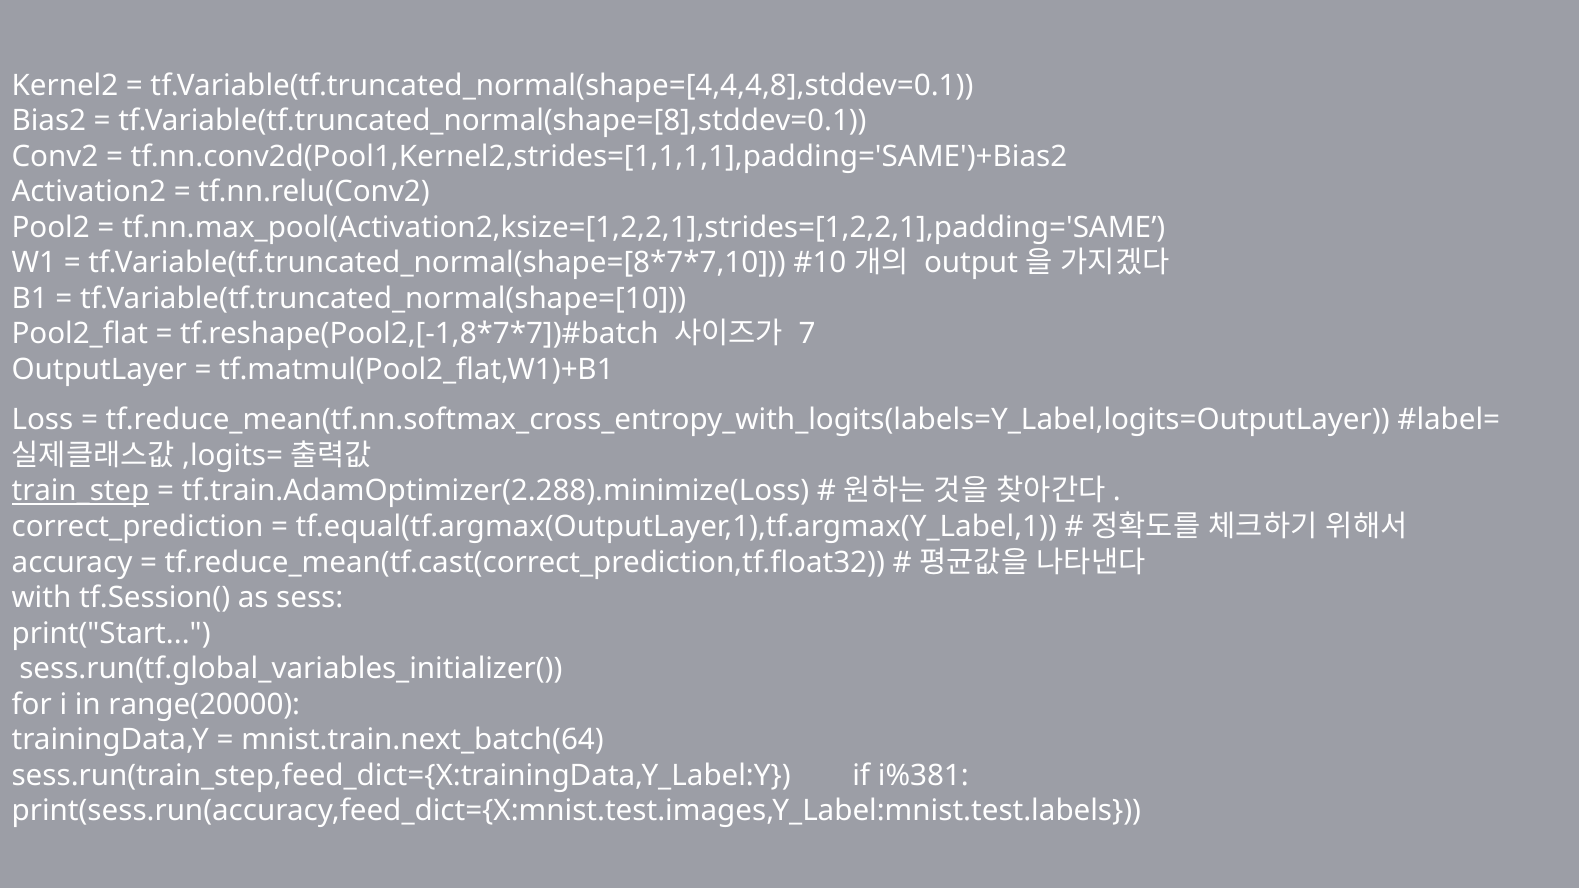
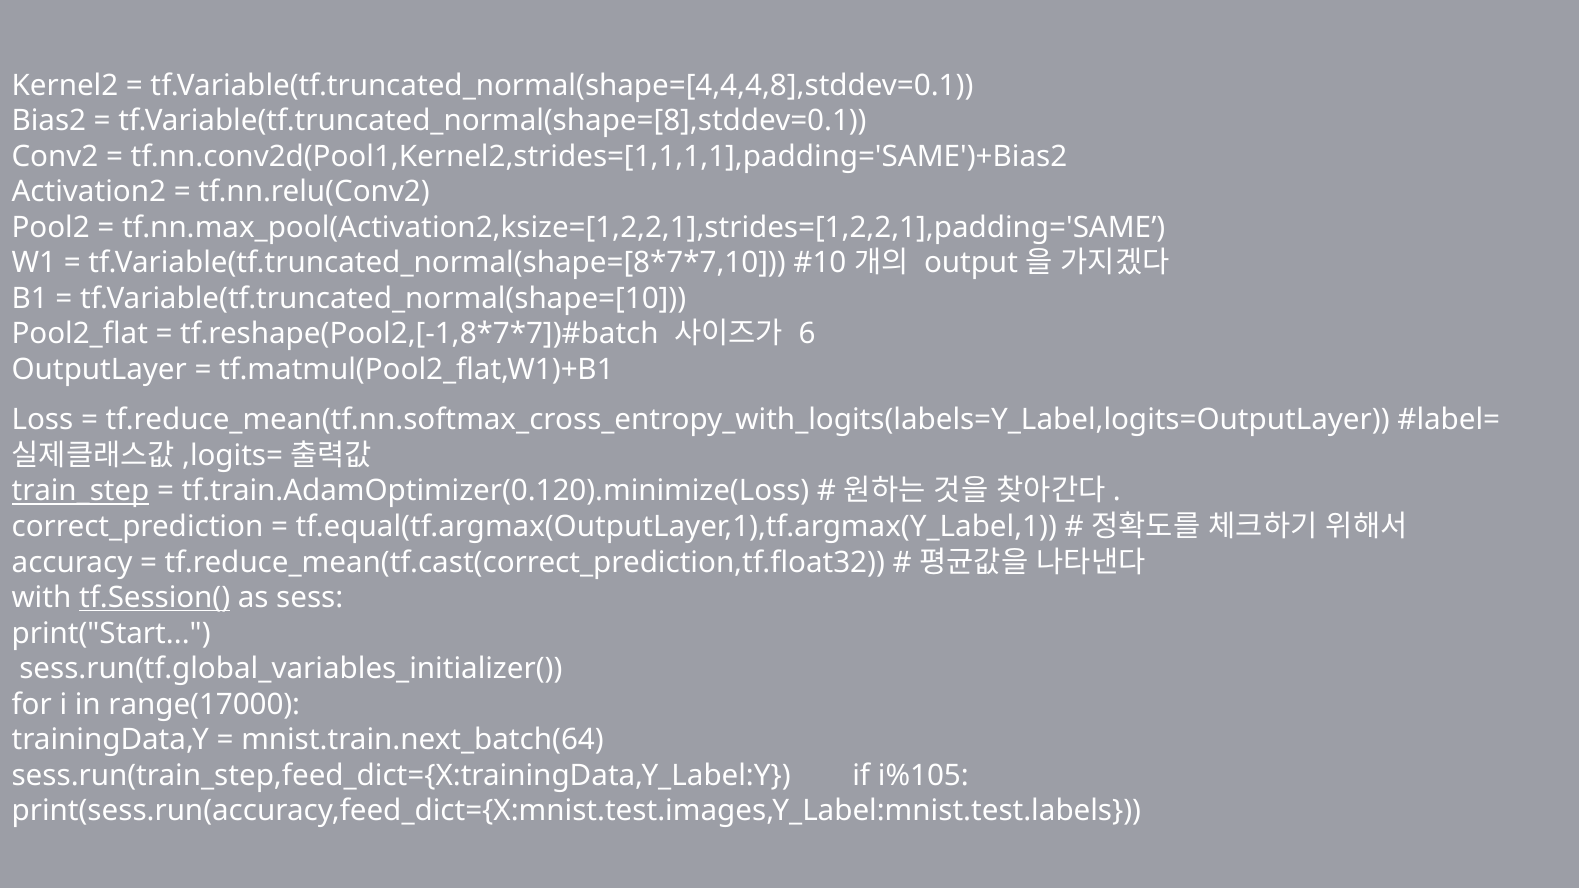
7: 7 -> 6
tf.train.AdamOptimizer(2.288).minimize(Loss: tf.train.AdamOptimizer(2.288).minimize(Loss -> tf.train.AdamOptimizer(0.120).minimize(Loss
tf.Session( underline: none -> present
range(20000: range(20000 -> range(17000
i%381: i%381 -> i%105
